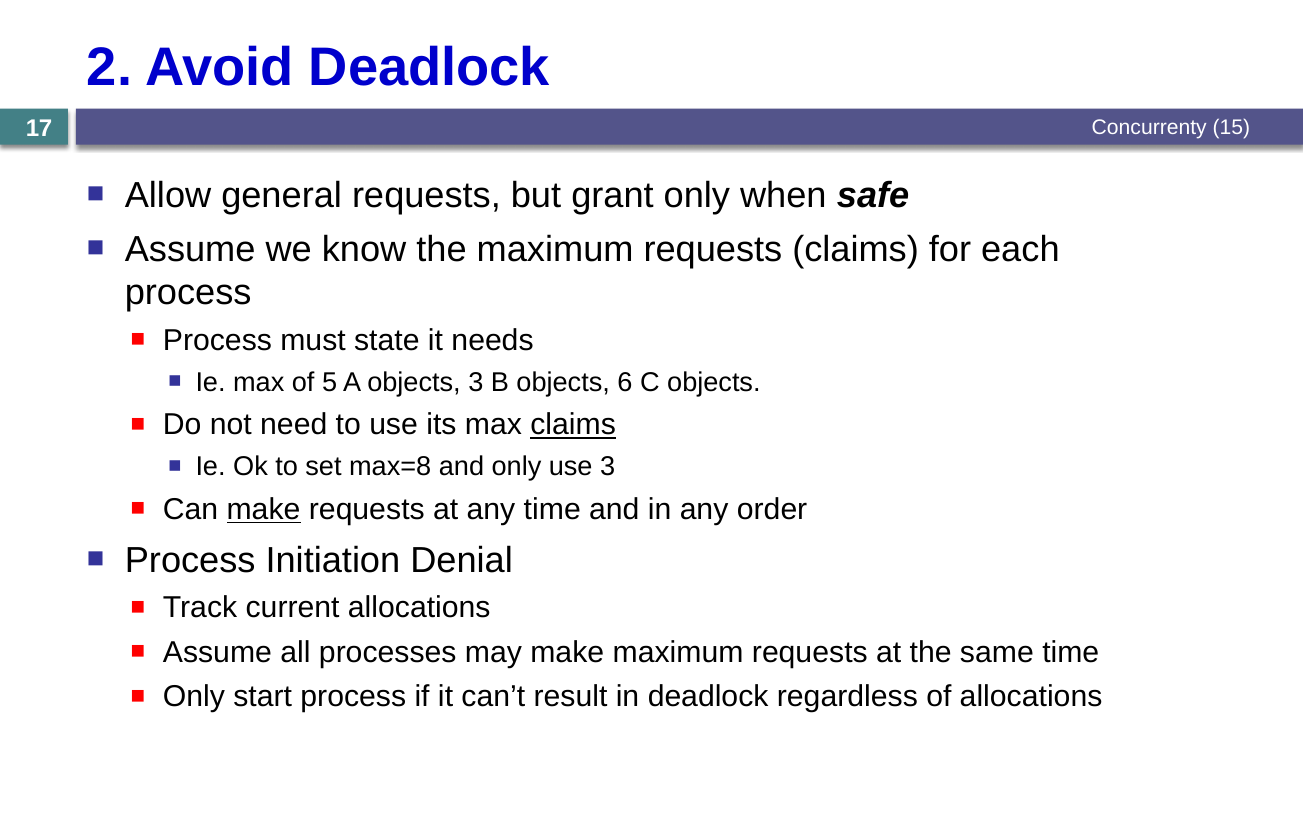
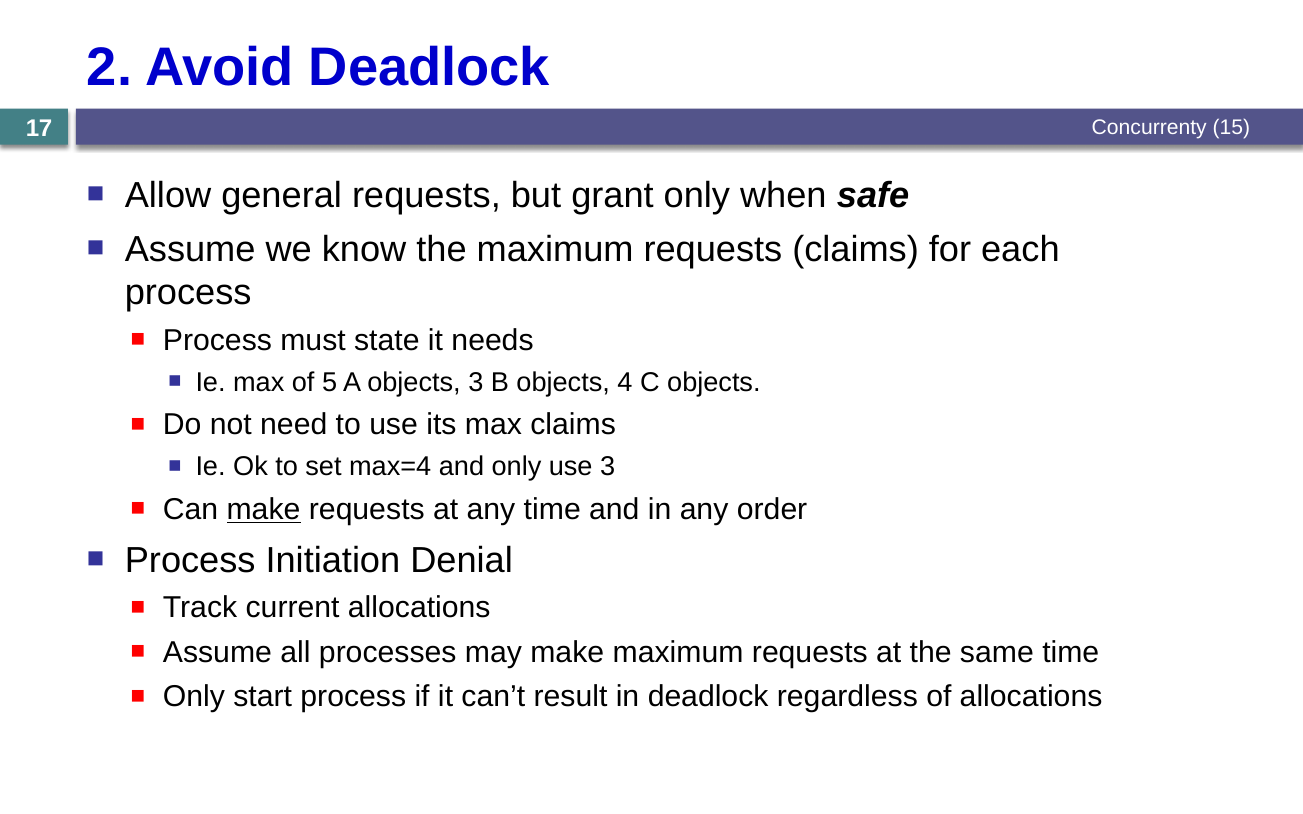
6: 6 -> 4
claims at (573, 425) underline: present -> none
max=8: max=8 -> max=4
